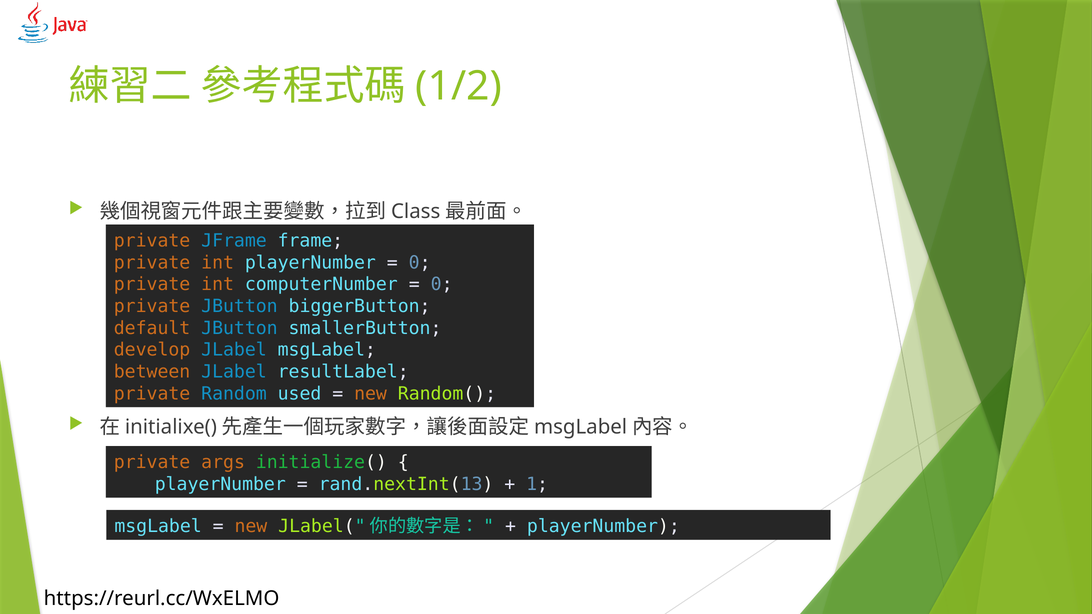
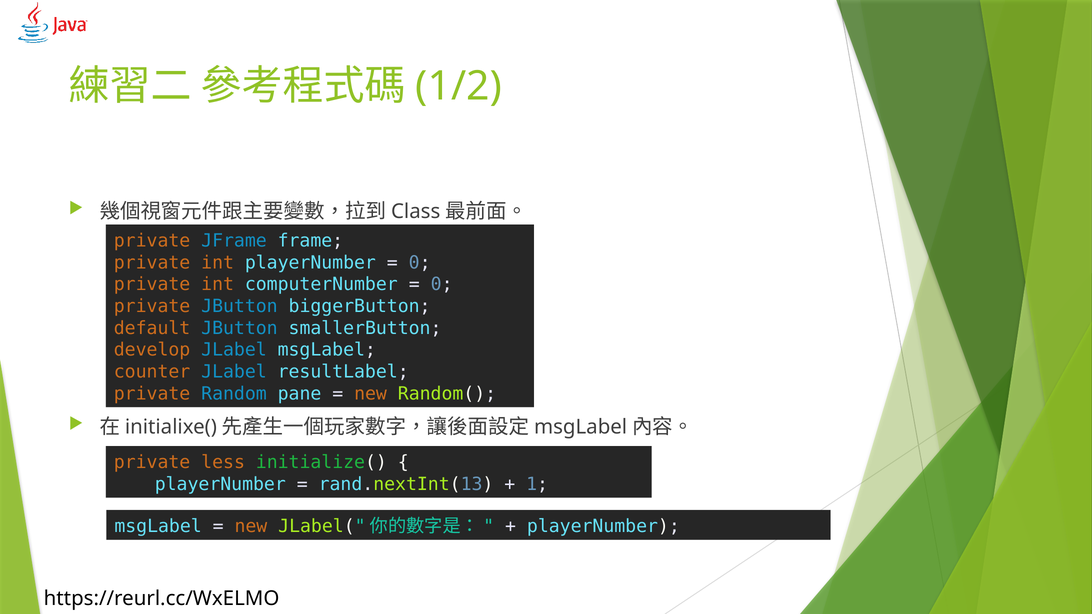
between: between -> counter
used: used -> pane
args: args -> less
